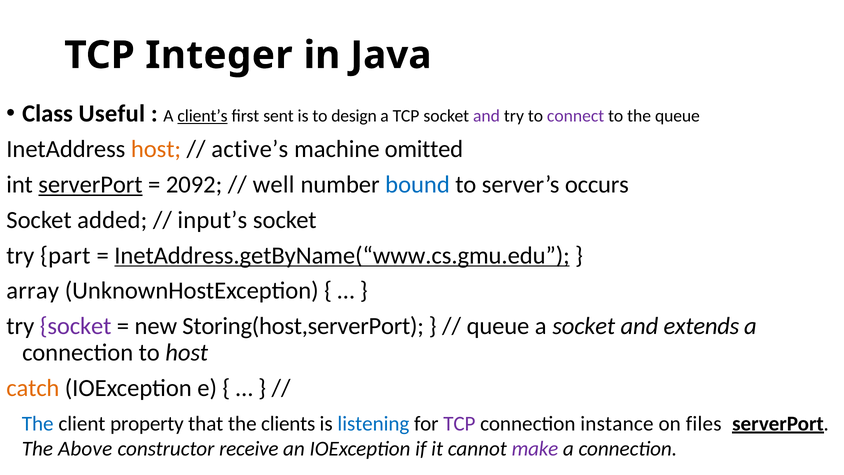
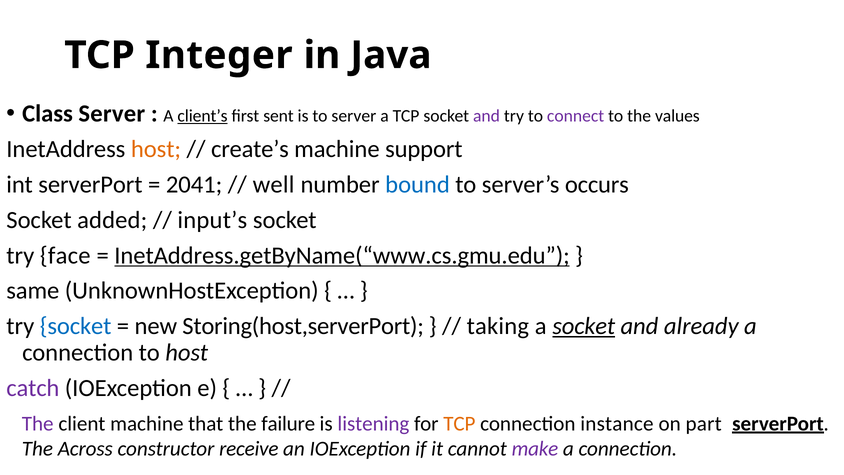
Class Useful: Useful -> Server
to design: design -> server
the queue: queue -> values
active’s: active’s -> create’s
omitted: omitted -> support
serverPort at (90, 184) underline: present -> none
2092: 2092 -> 2041
part: part -> face
array: array -> same
socket at (76, 326) colour: purple -> blue
queue at (498, 326): queue -> taking
socket at (584, 326) underline: none -> present
extends: extends -> already
catch colour: orange -> purple
The at (38, 423) colour: blue -> purple
client property: property -> machine
clients: clients -> failure
listening colour: blue -> purple
TCP at (459, 423) colour: purple -> orange
files: files -> part
Above: Above -> Across
